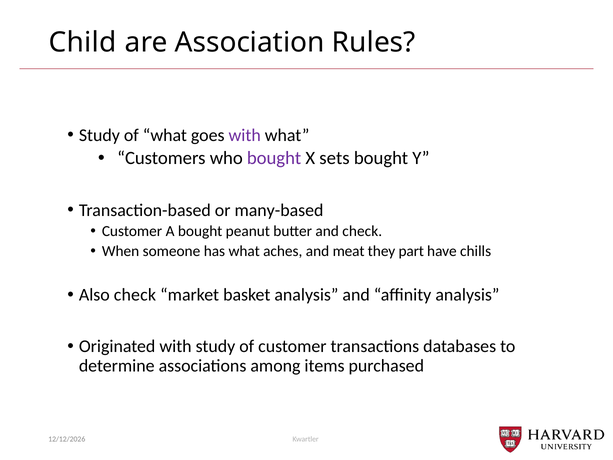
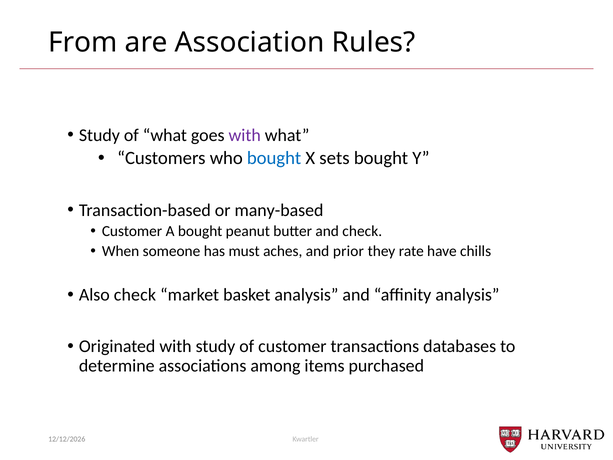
Child: Child -> From
bought at (274, 158) colour: purple -> blue
has what: what -> must
meat: meat -> prior
part: part -> rate
